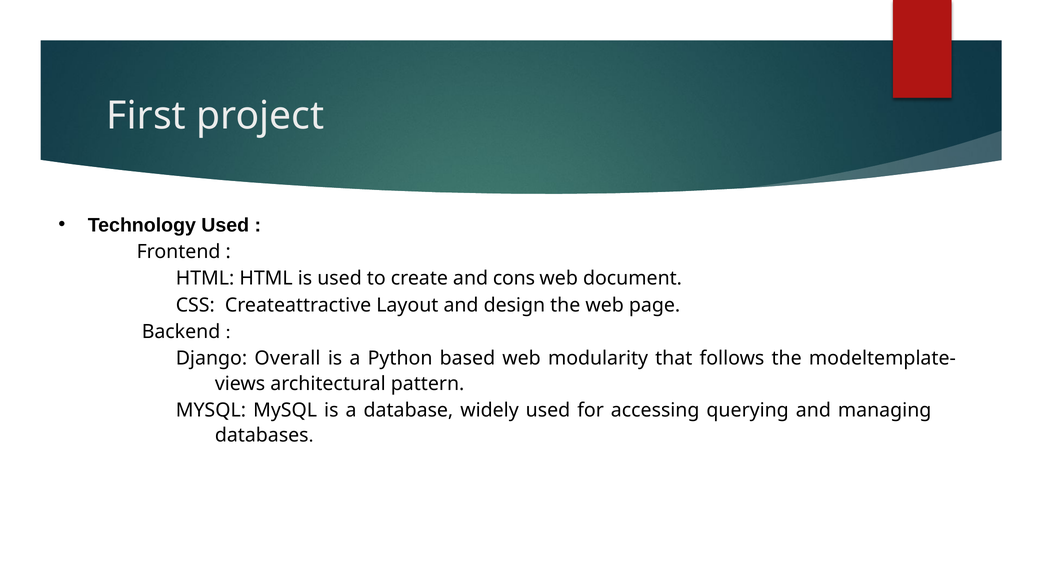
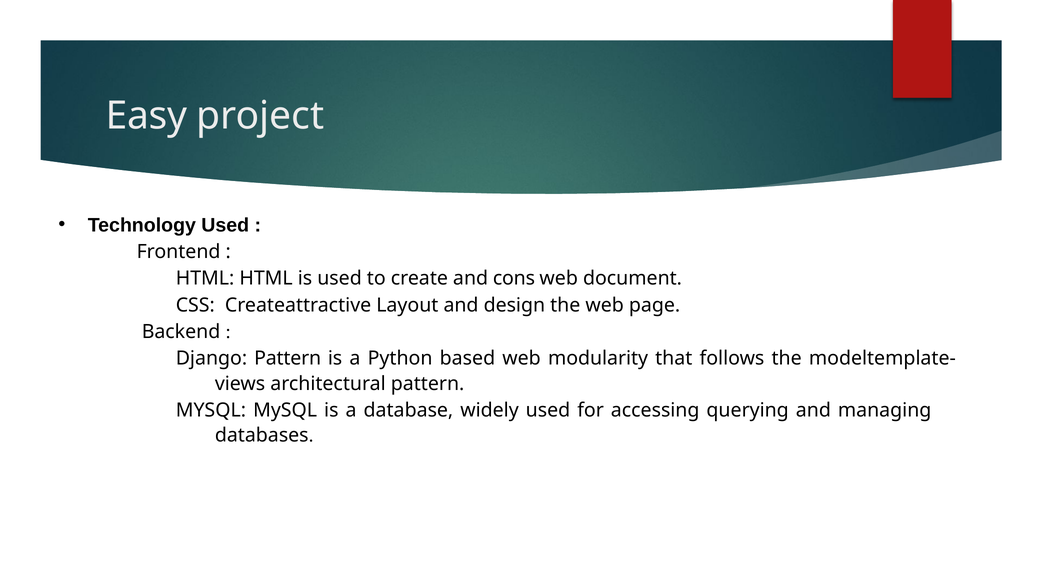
First: First -> Easy
Django Overall: Overall -> Pattern
